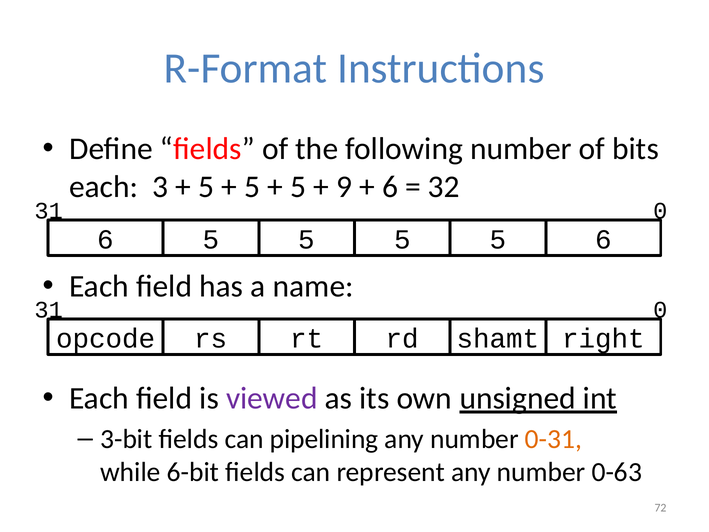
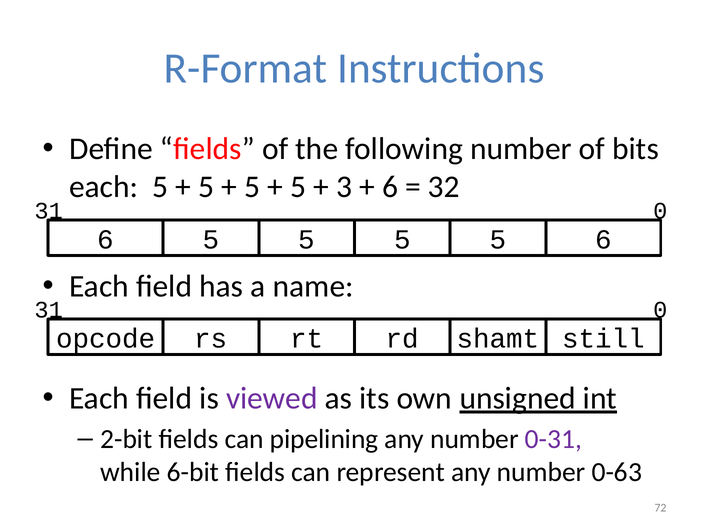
each 3: 3 -> 5
9: 9 -> 3
right: right -> still
3-bit: 3-bit -> 2-bit
0-31 colour: orange -> purple
